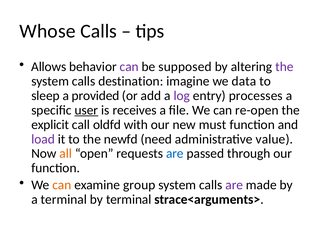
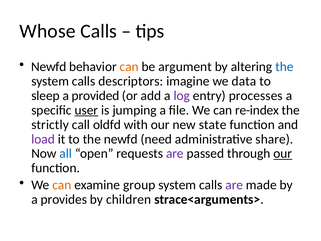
Allows at (49, 67): Allows -> Newfd
can at (129, 67) colour: purple -> orange
supposed: supposed -> argument
the at (284, 67) colour: purple -> blue
destination: destination -> descriptors
receives: receives -> jumping
re-open: re-open -> re-index
explicit: explicit -> strictly
must: must -> state
value: value -> share
all colour: orange -> blue
are at (175, 153) colour: blue -> purple
our at (283, 153) underline: none -> present
a terminal: terminal -> provides
by terminal: terminal -> children
